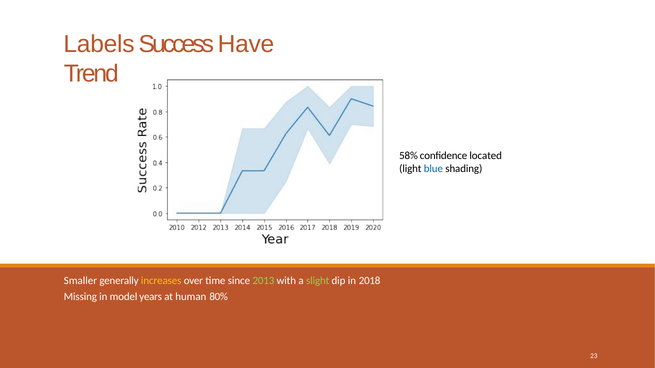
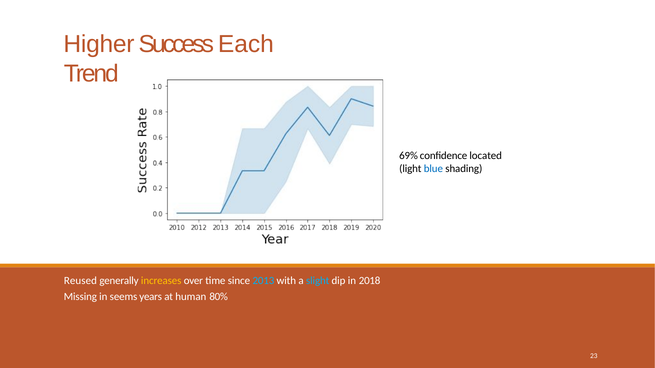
Labels: Labels -> Higher
Have: Have -> Each
58%: 58% -> 69%
Smaller: Smaller -> Reused
2013 colour: light green -> light blue
slight colour: light green -> light blue
model: model -> seems
